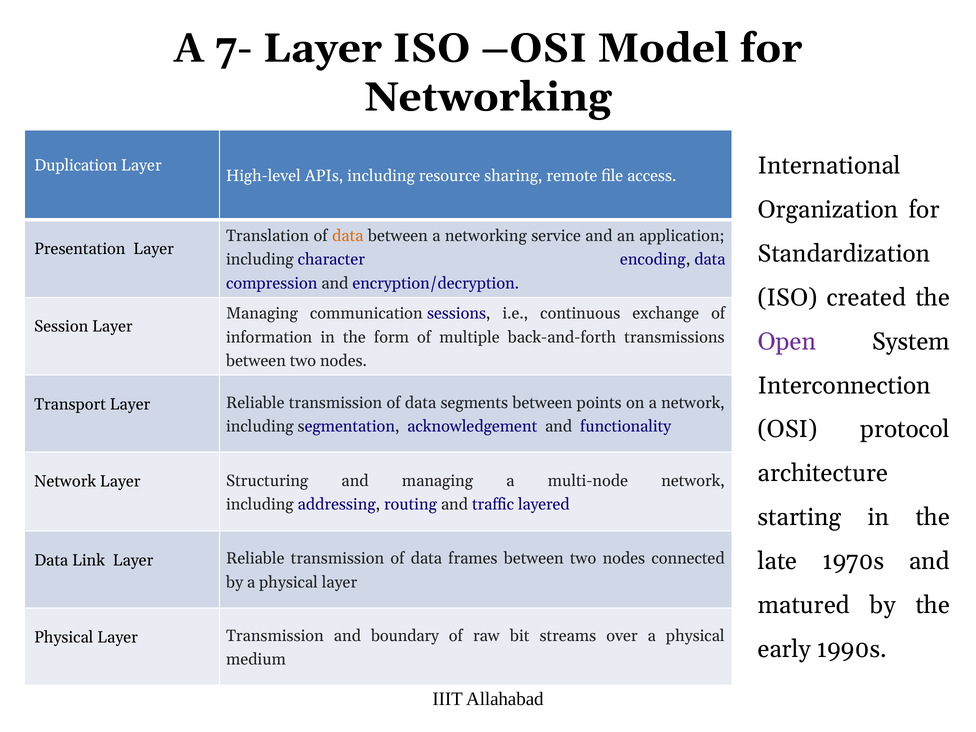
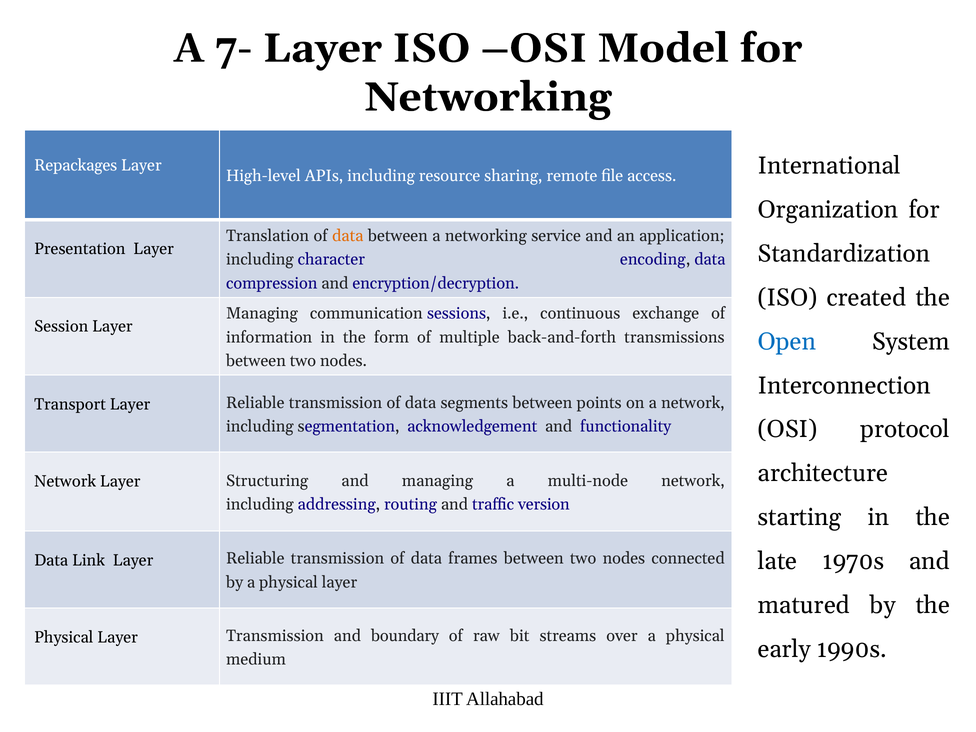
Duplication: Duplication -> Repackages
Open colour: purple -> blue
layered: layered -> version
